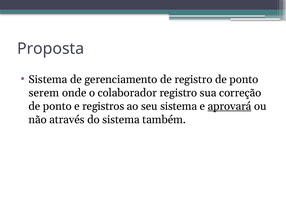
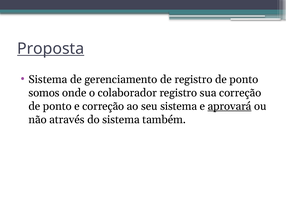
Proposta underline: none -> present
serem: serem -> somos
e registros: registros -> correção
